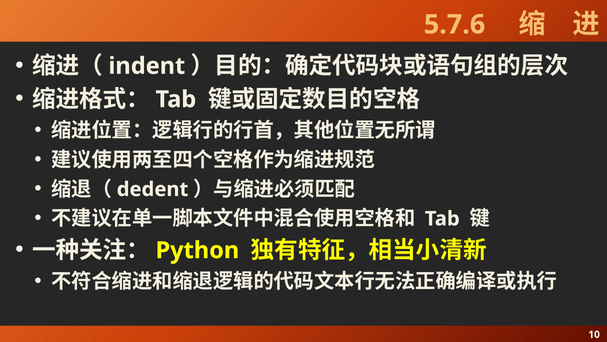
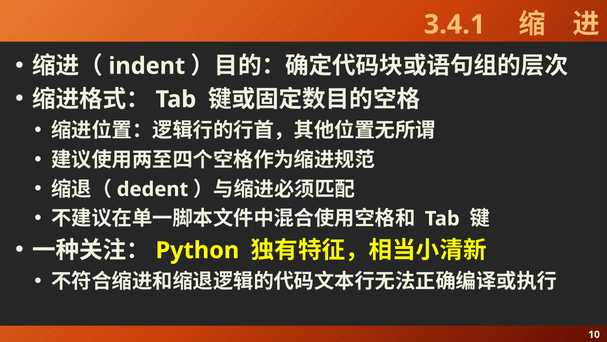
5.7.6: 5.7.6 -> 3.4.1
